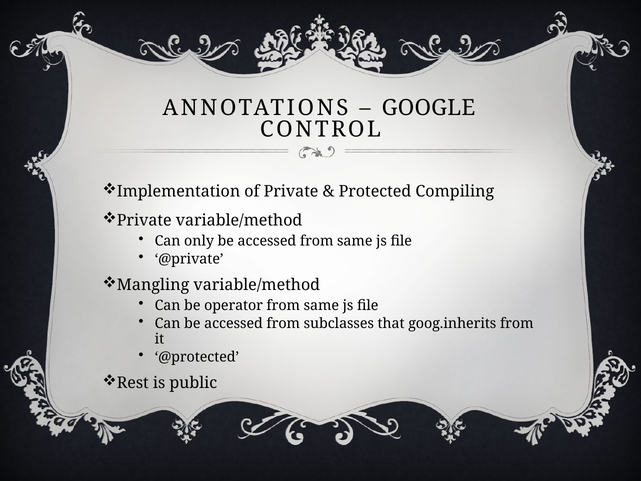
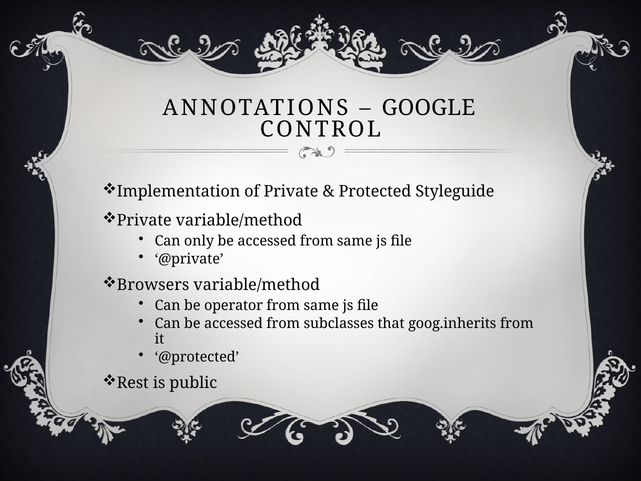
Compiling: Compiling -> Styleguide
Mangling: Mangling -> Browsers
